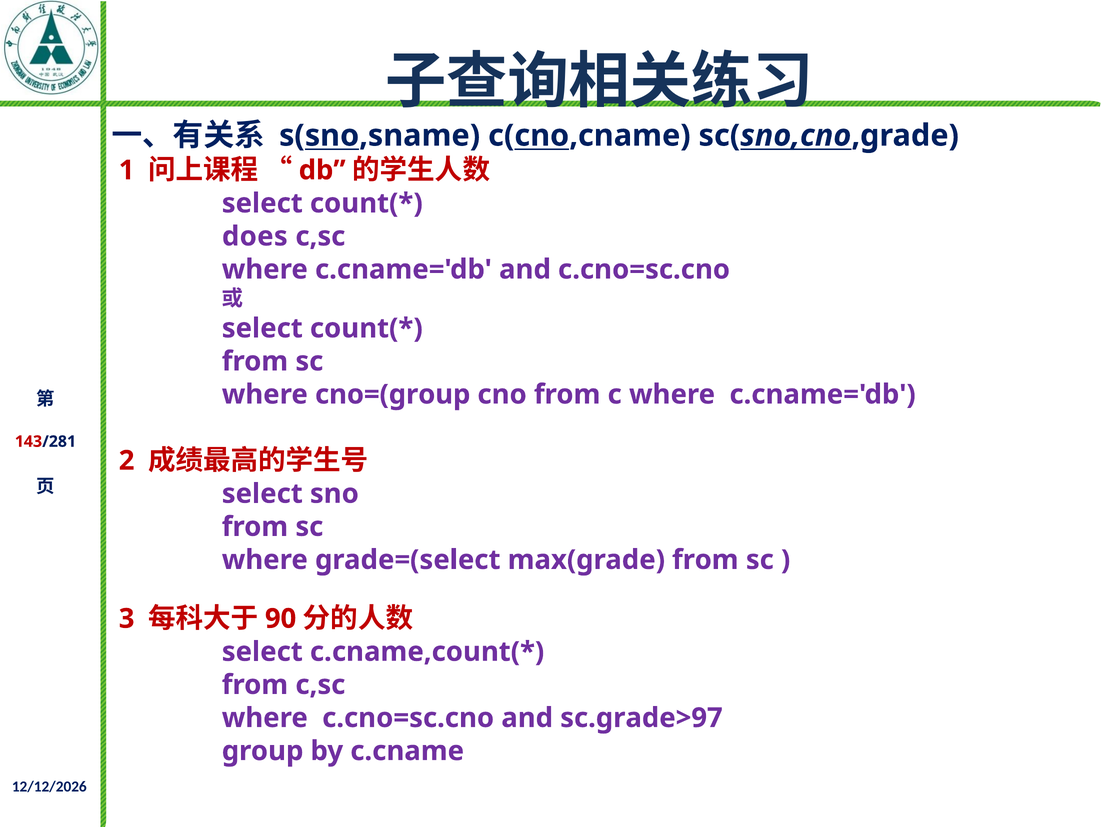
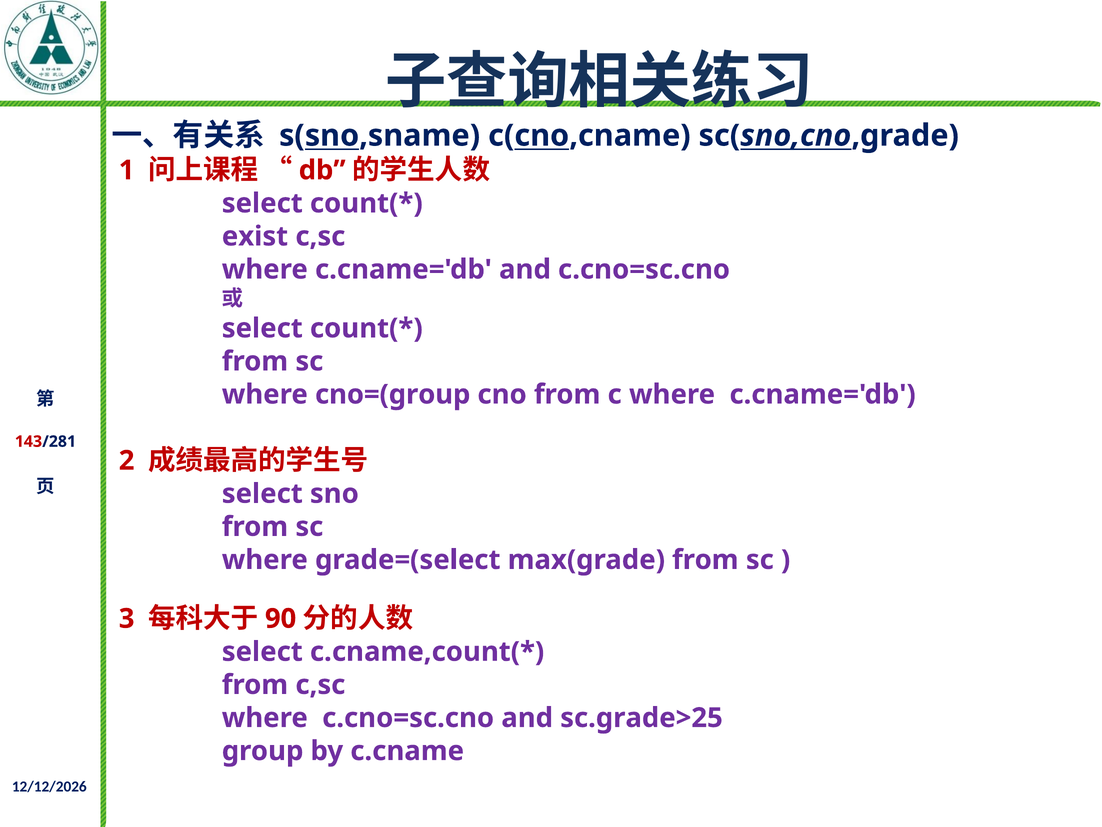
does: does -> exist
sc.grade>97: sc.grade>97 -> sc.grade>25
